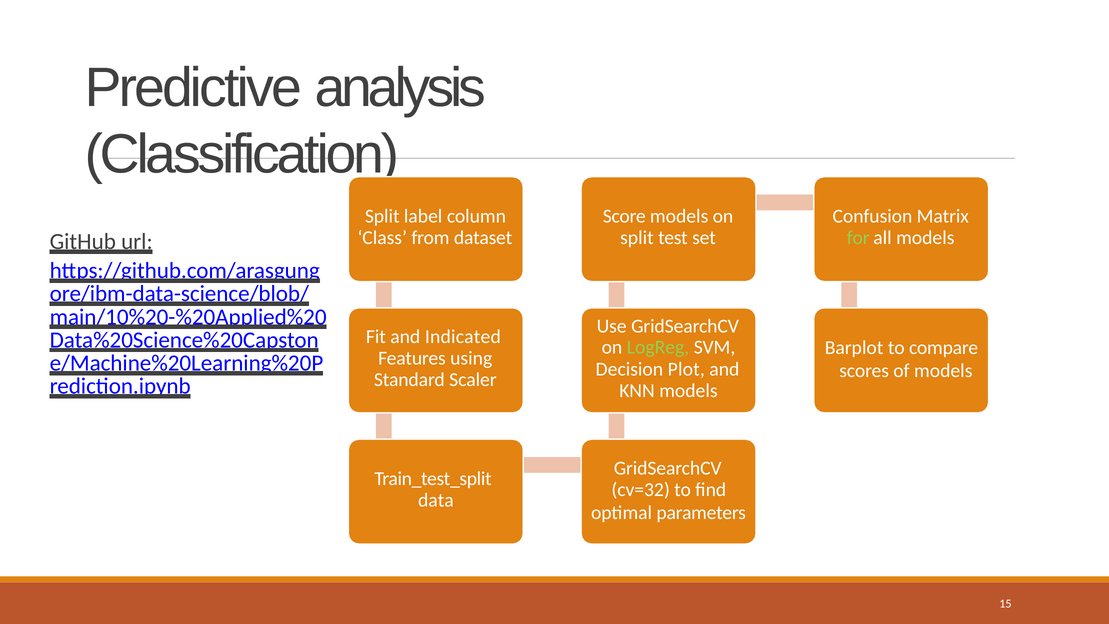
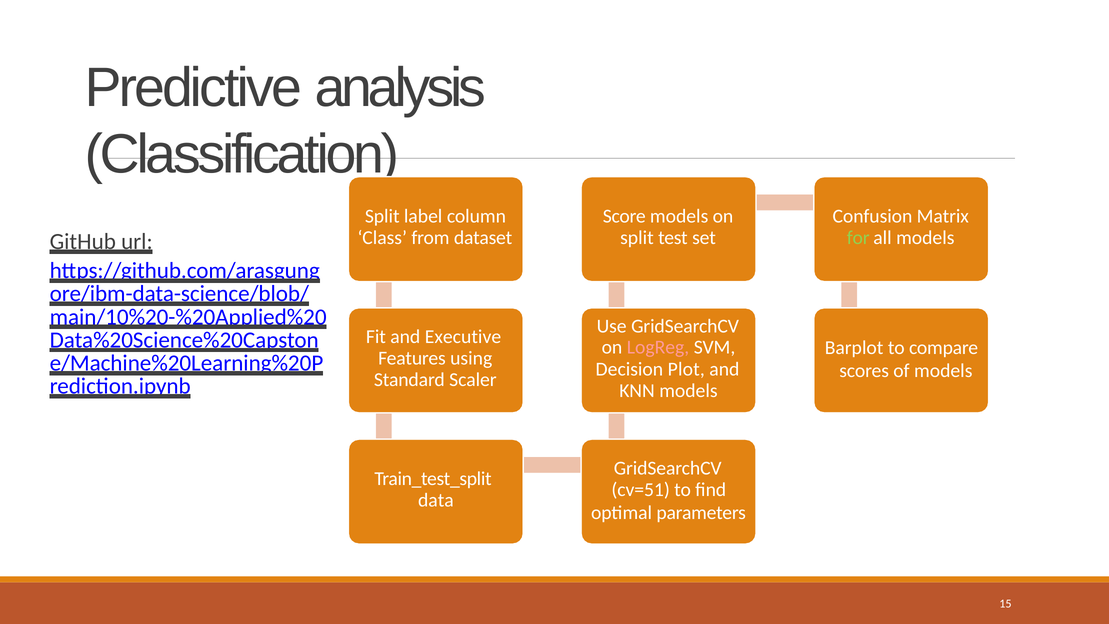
Indicated: Indicated -> Executive
LogReg colour: light green -> pink
cv=32: cv=32 -> cv=51
